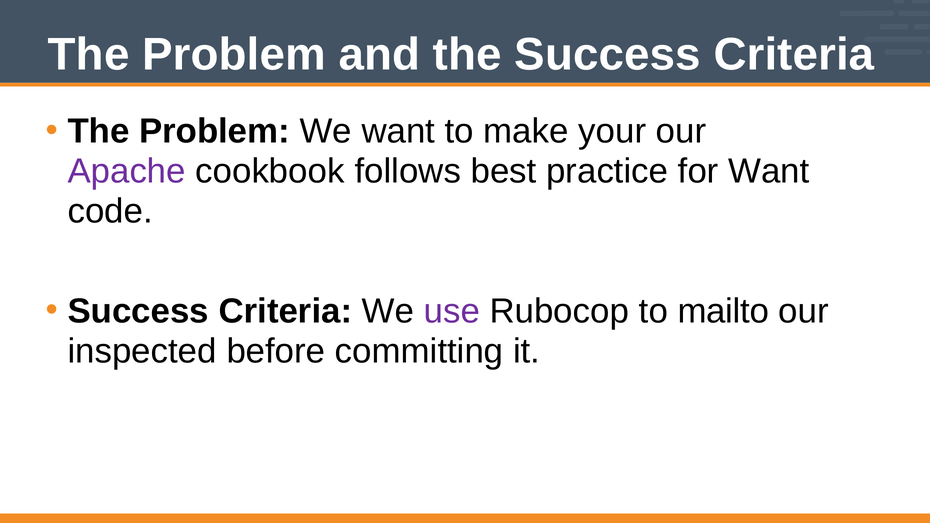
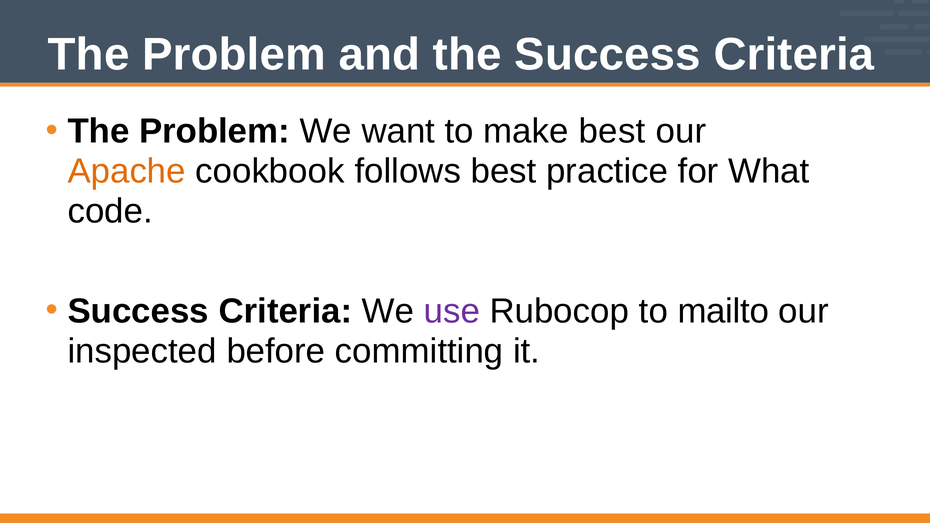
make your: your -> best
Apache colour: purple -> orange
for Want: Want -> What
